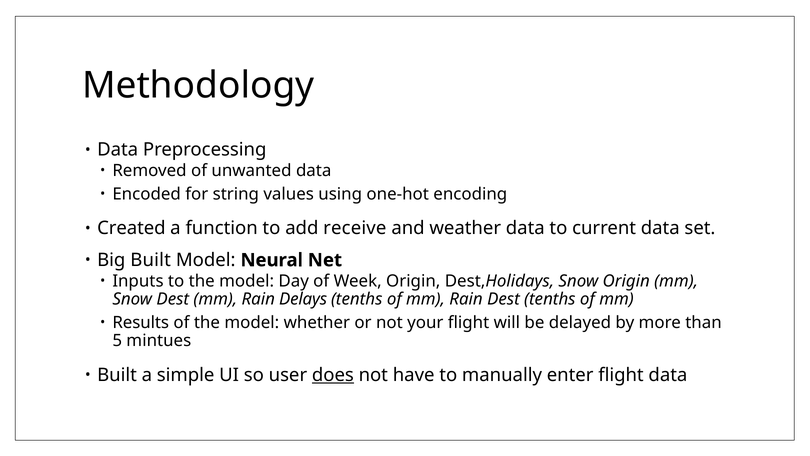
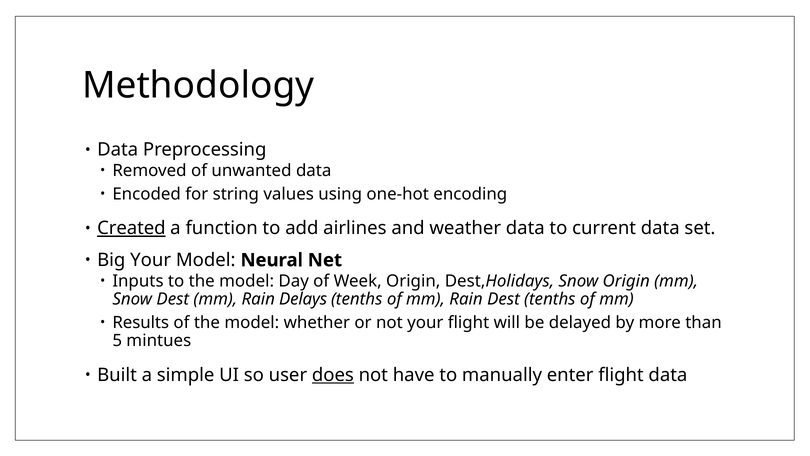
Created underline: none -> present
receive: receive -> airlines
Big Built: Built -> Your
